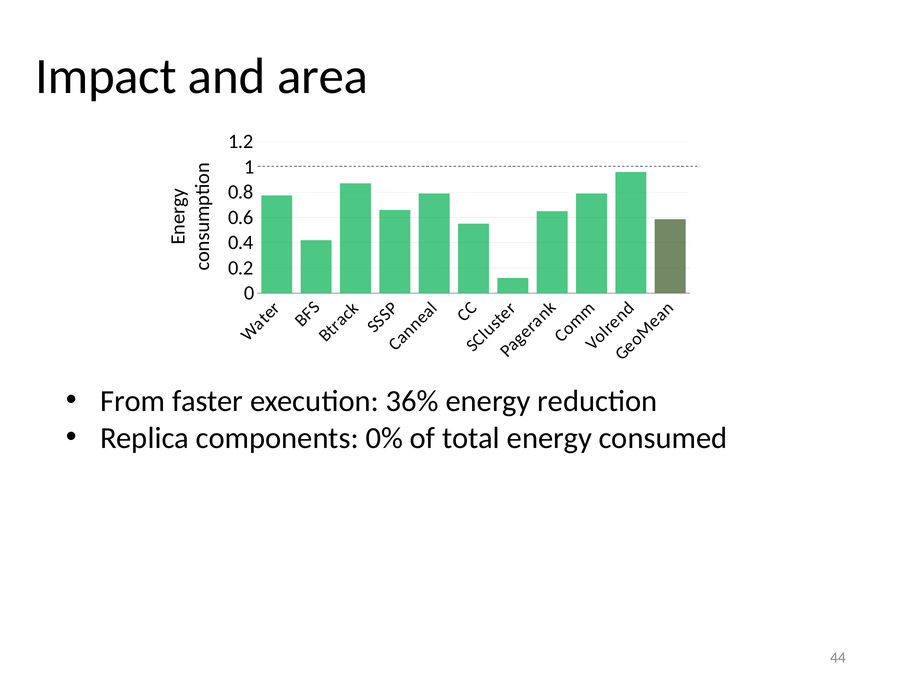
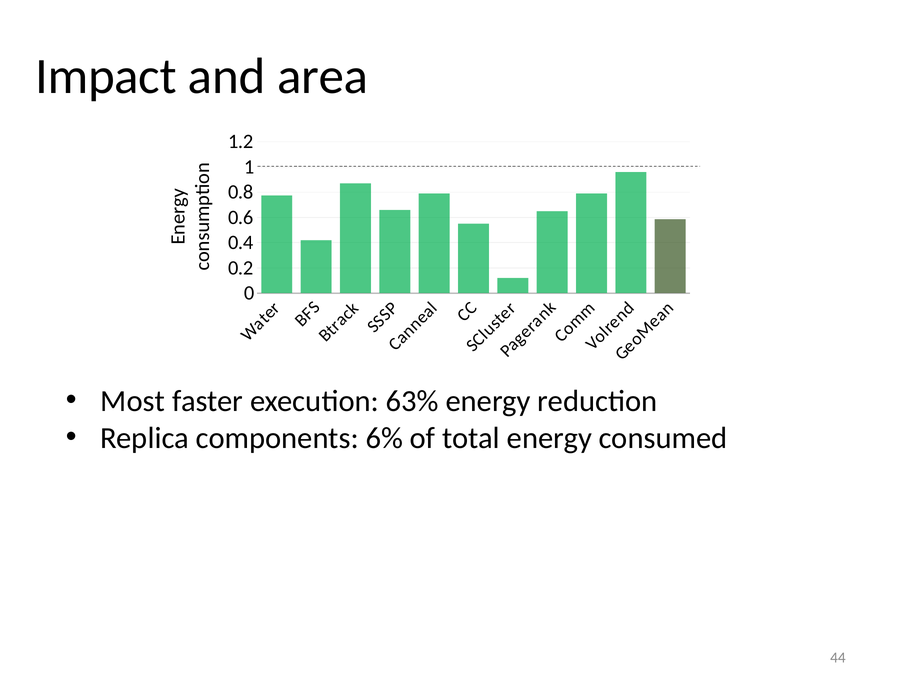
From: From -> Most
36%: 36% -> 63%
0%: 0% -> 6%
